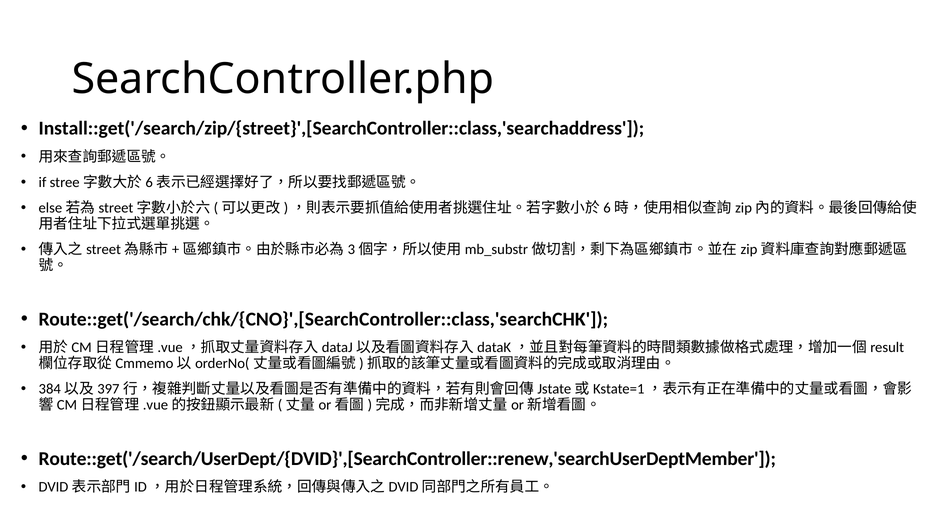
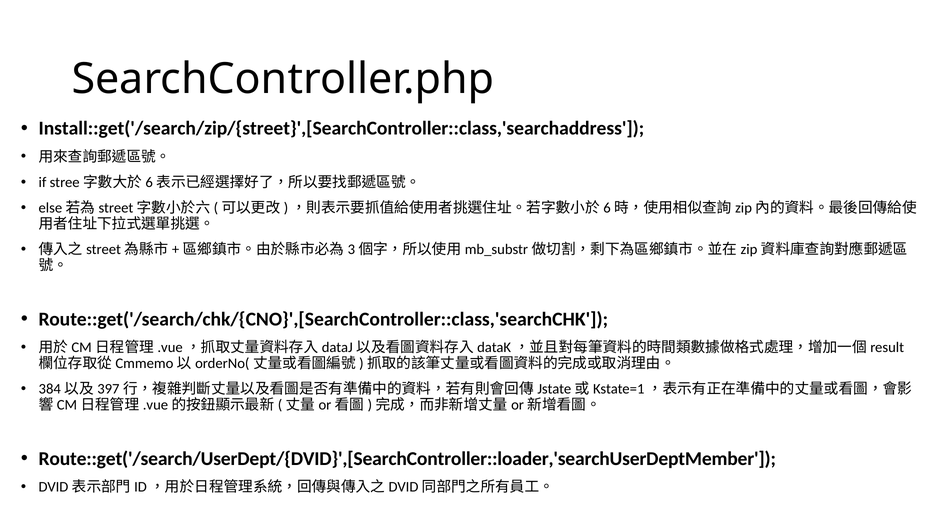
Route::get('/search/UserDept/{DVID}',[SearchController::renew,'searchUserDeptMember: Route::get('/search/UserDept/{DVID}',[SearchController::renew,'searchUserDeptMember -> Route::get('/search/UserDept/{DVID}',[SearchController::loader,'searchUserDeptMember
